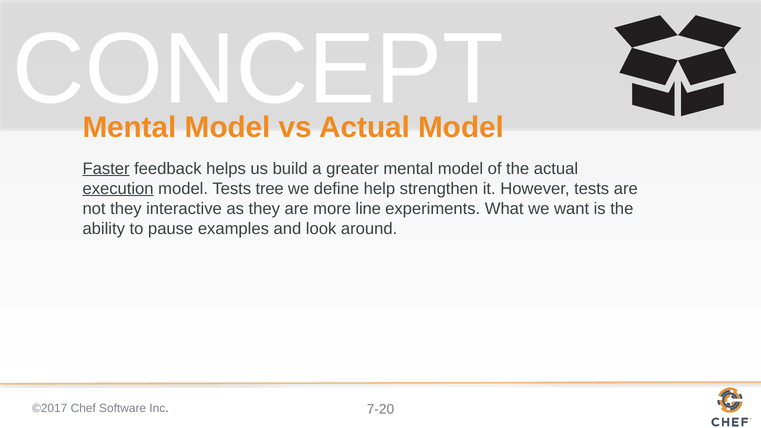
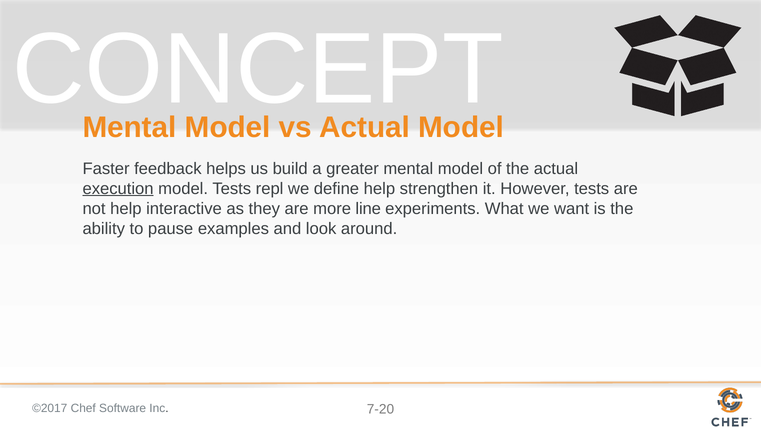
Faster underline: present -> none
tree: tree -> repl
not they: they -> help
